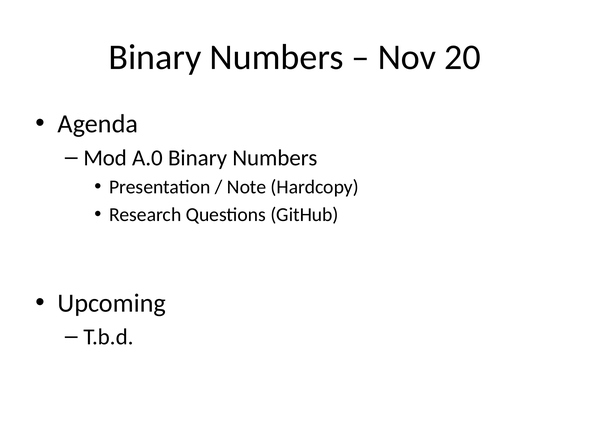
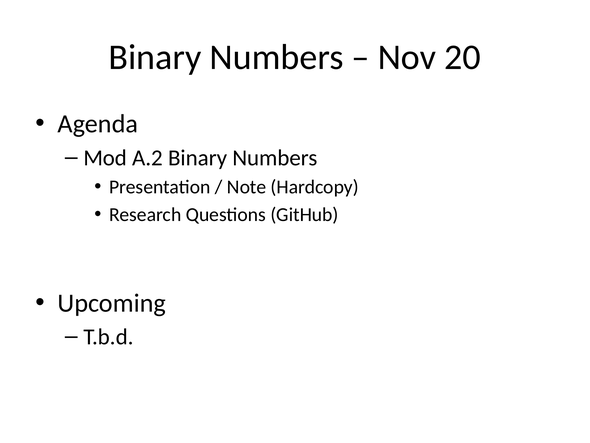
A.0: A.0 -> A.2
